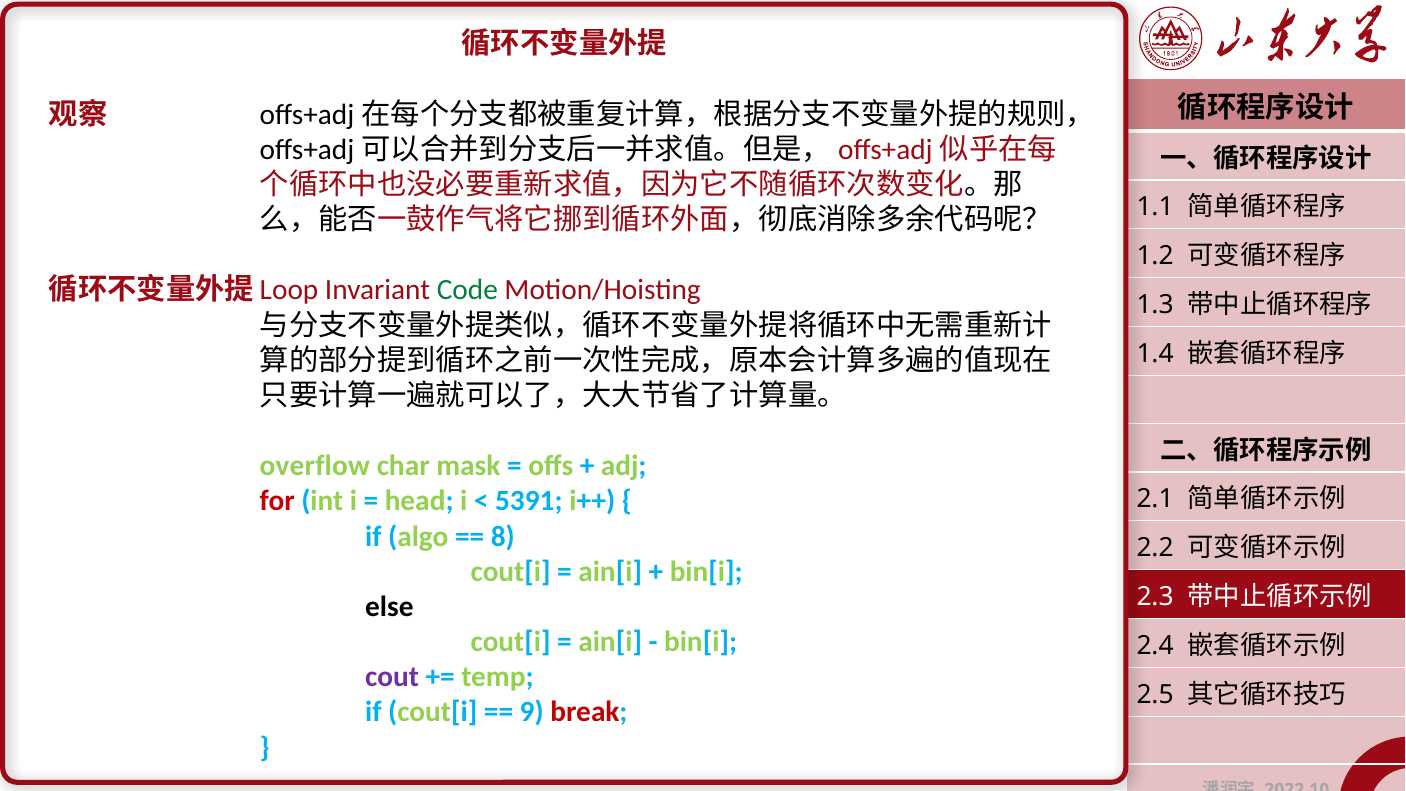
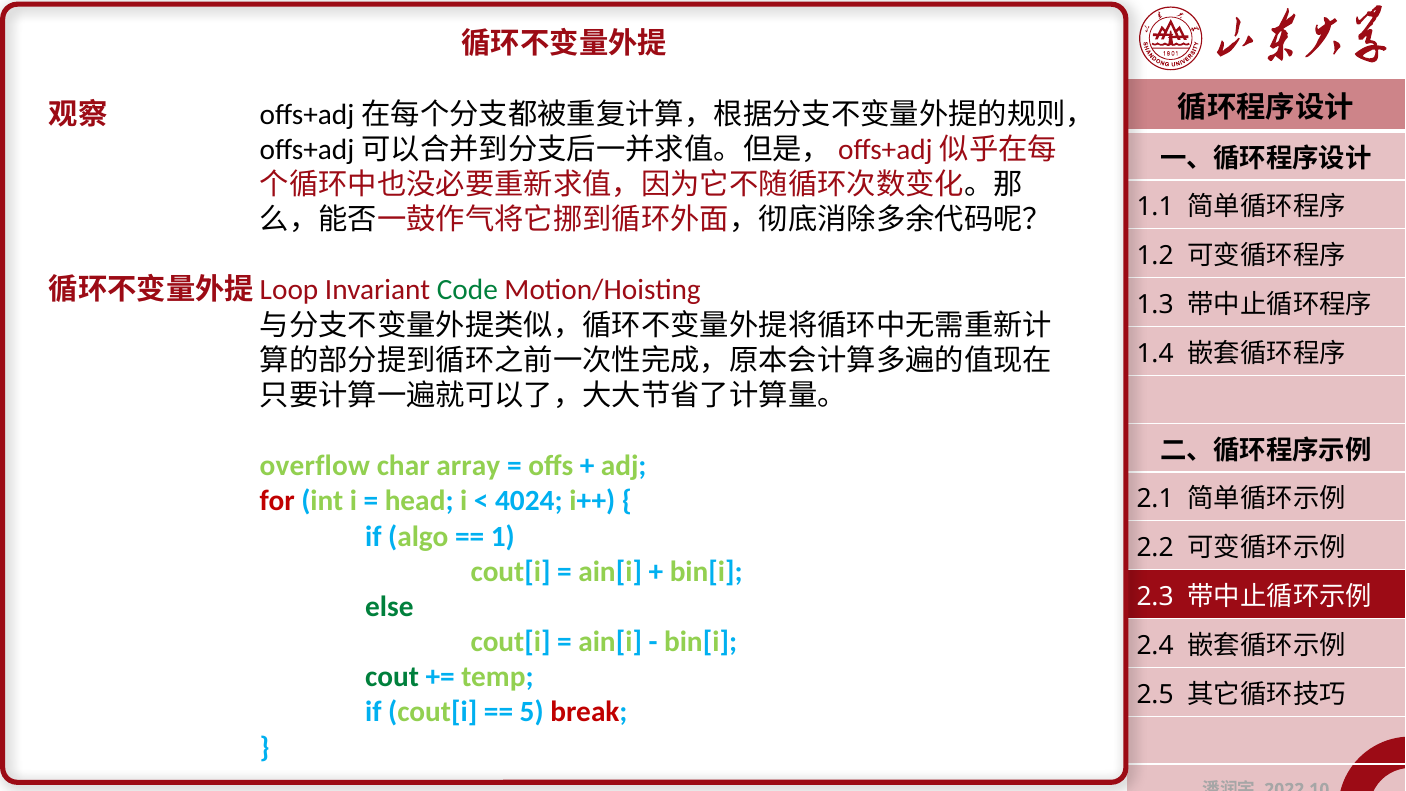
mask: mask -> array
5391: 5391 -> 4024
8: 8 -> 1
else colour: black -> green
cout colour: purple -> green
9: 9 -> 5
